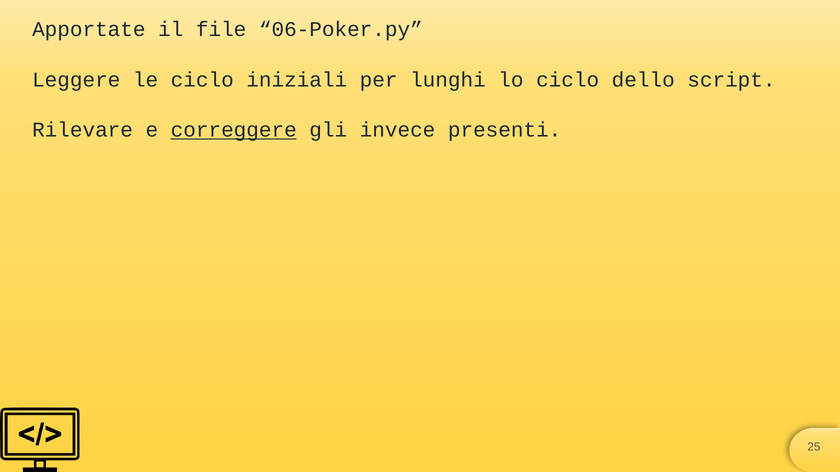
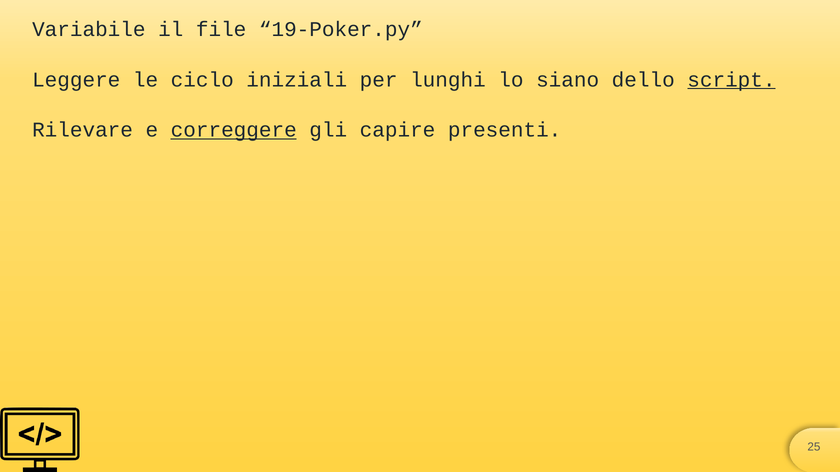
Apportate: Apportate -> Variabile
06-Poker.py: 06-Poker.py -> 19-Poker.py
lo ciclo: ciclo -> siano
script underline: none -> present
invece: invece -> capire
